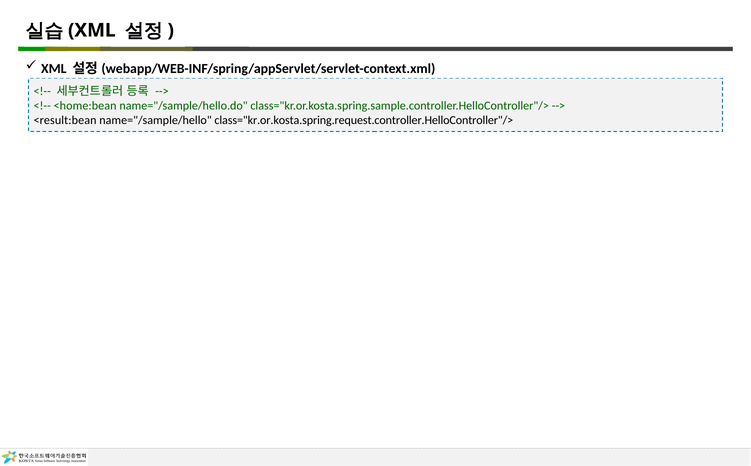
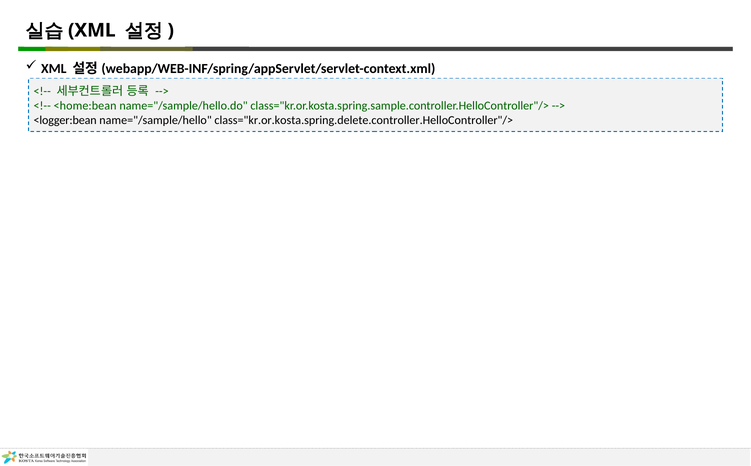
<result:bean: <result:bean -> <logger:bean
class="kr.or.kosta.spring.request.controller.HelloController"/>: class="kr.or.kosta.spring.request.controller.HelloController"/> -> class="kr.or.kosta.spring.delete.controller.HelloController"/>
